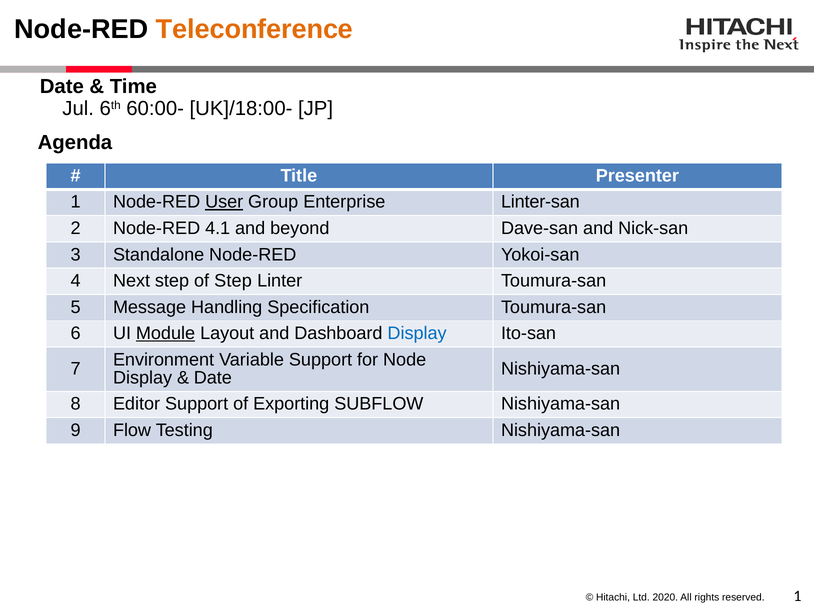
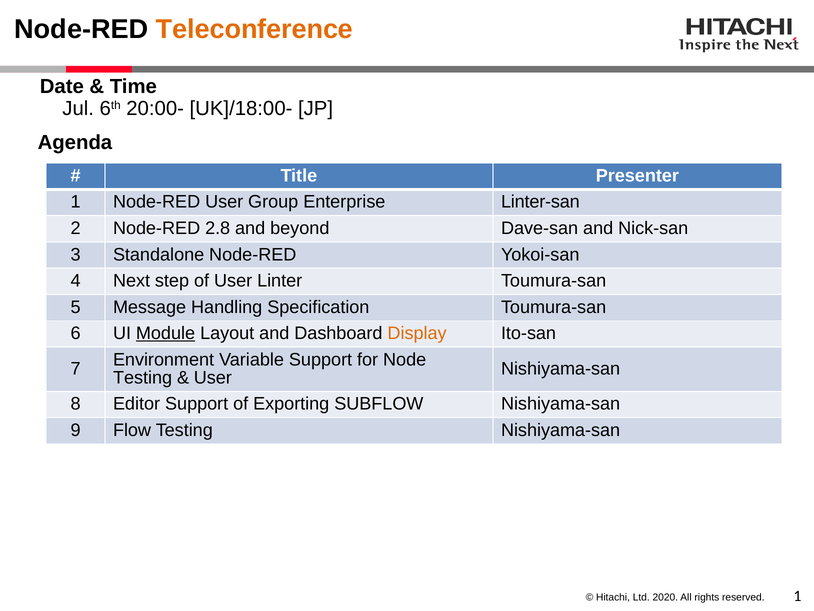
60:00-: 60:00- -> 20:00-
User at (224, 202) underline: present -> none
4.1: 4.1 -> 2.8
of Step: Step -> User
Display at (417, 333) colour: blue -> orange
Display at (143, 377): Display -> Testing
Date at (213, 377): Date -> User
